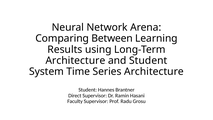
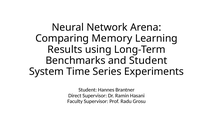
Between: Between -> Memory
Architecture at (75, 60): Architecture -> Benchmarks
Series Architecture: Architecture -> Experiments
